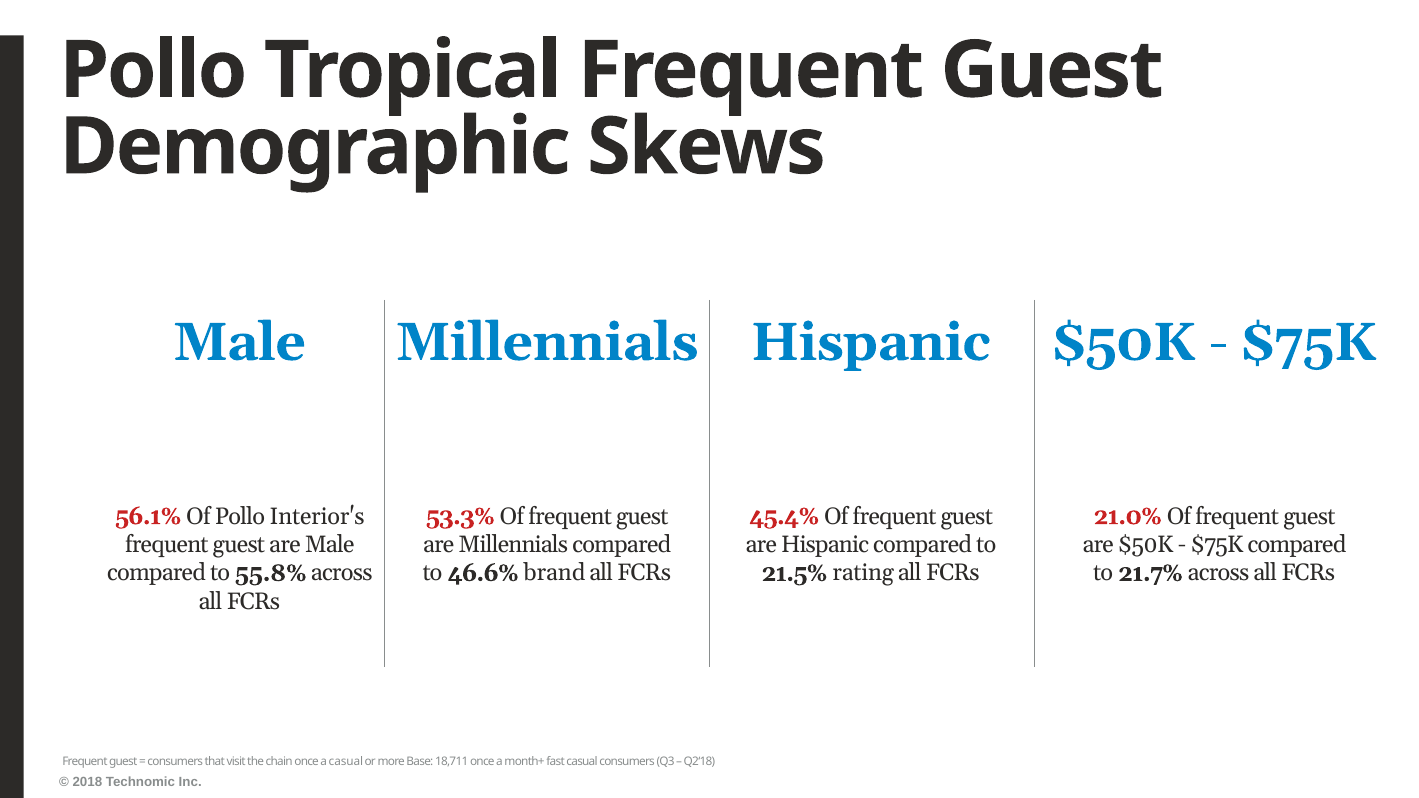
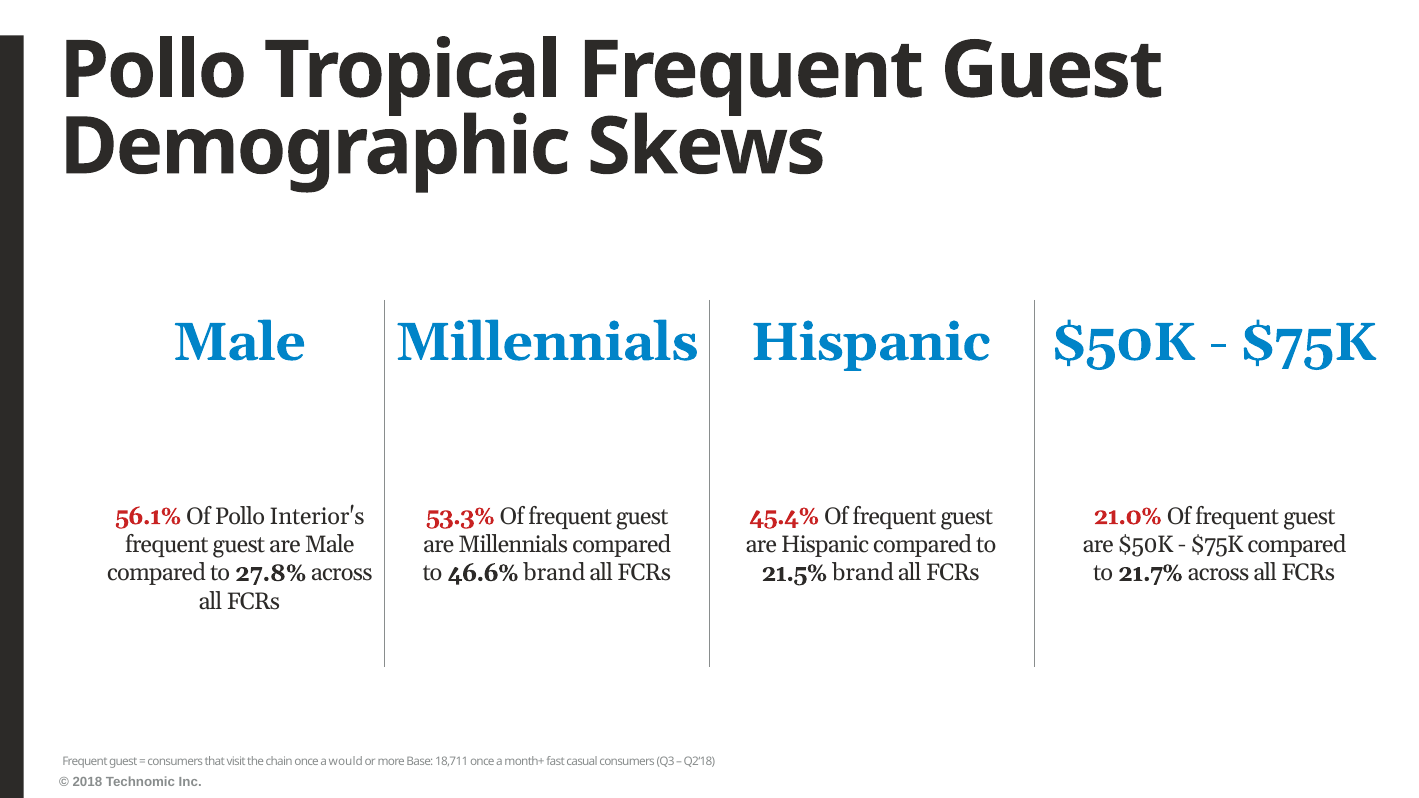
21.5% rating: rating -> brand
55.8%: 55.8% -> 27.8%
a casual: casual -> would
